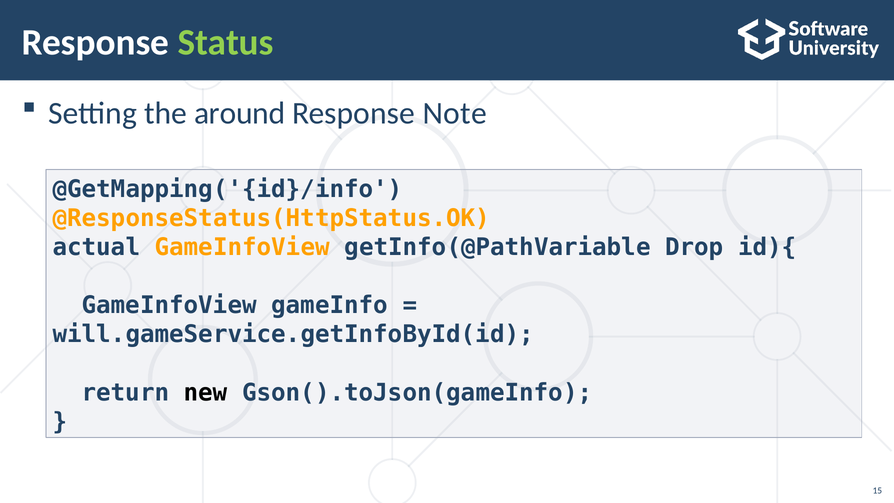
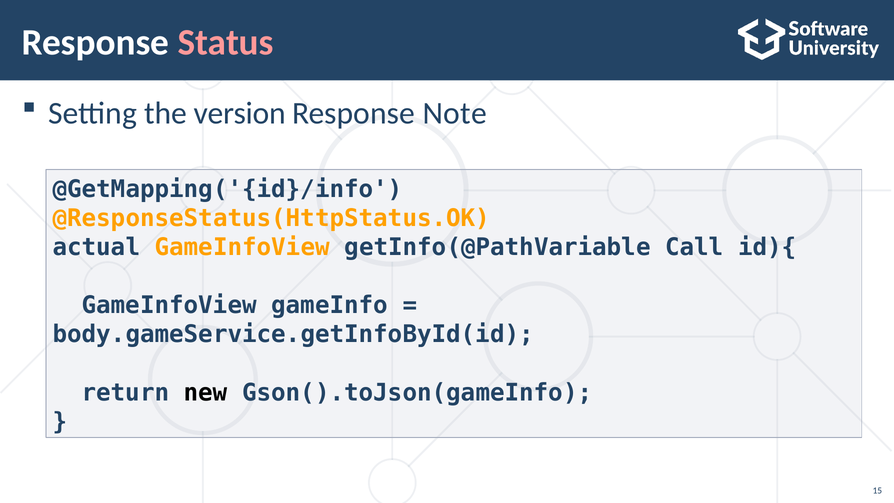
Status colour: light green -> pink
around: around -> version
Drop: Drop -> Call
will.gameService.getInfoById(id: will.gameService.getInfoById(id -> body.gameService.getInfoById(id
